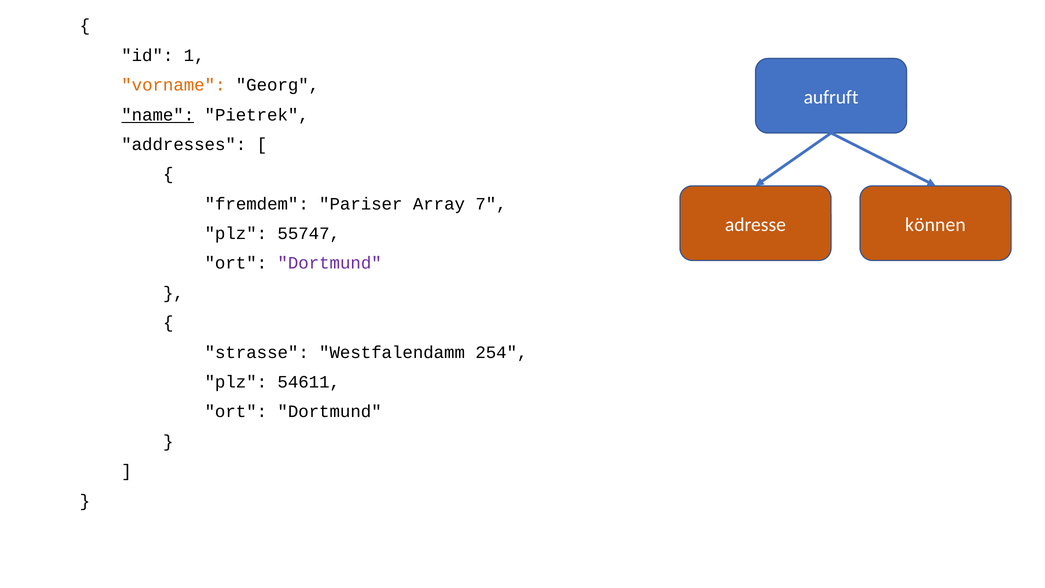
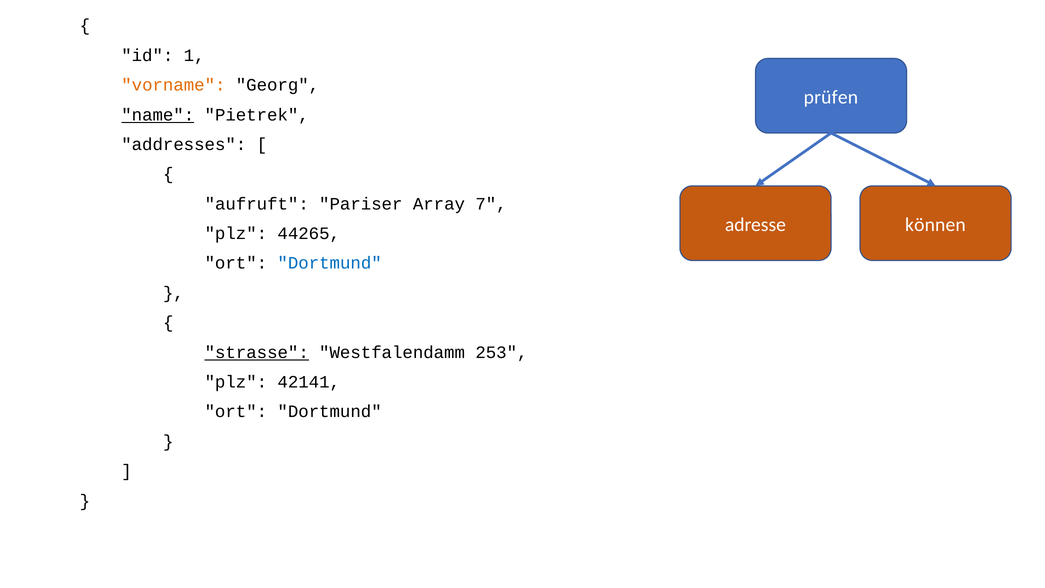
aufruft: aufruft -> prüfen
fremdem: fremdem -> aufruft
55747: 55747 -> 44265
Dortmund at (330, 263) colour: purple -> blue
strasse underline: none -> present
254: 254 -> 253
54611: 54611 -> 42141
